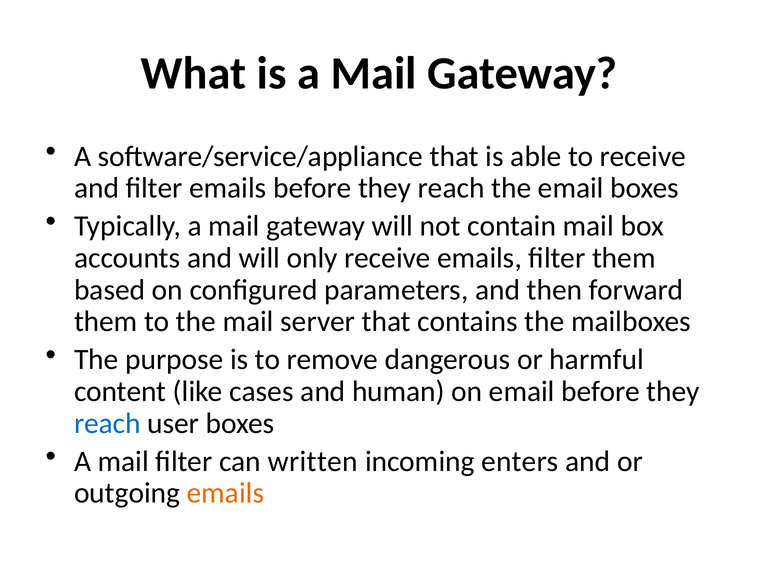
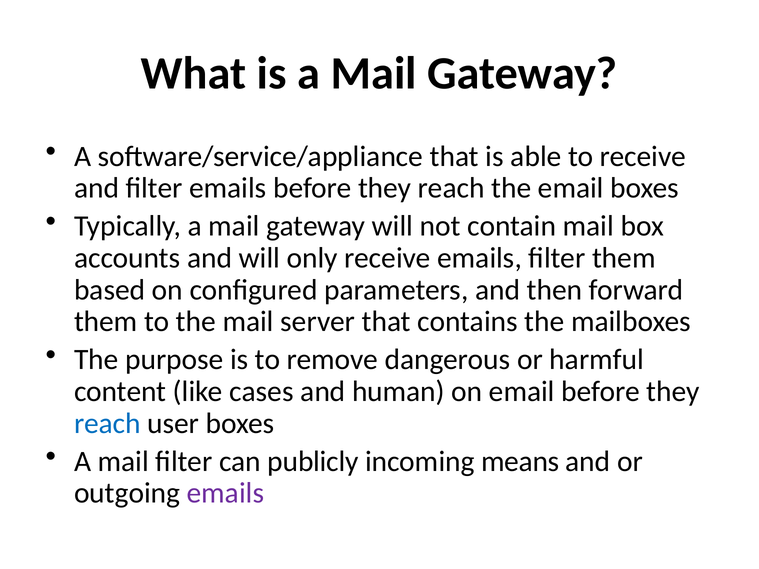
written: written -> publicly
enters: enters -> means
emails at (225, 493) colour: orange -> purple
